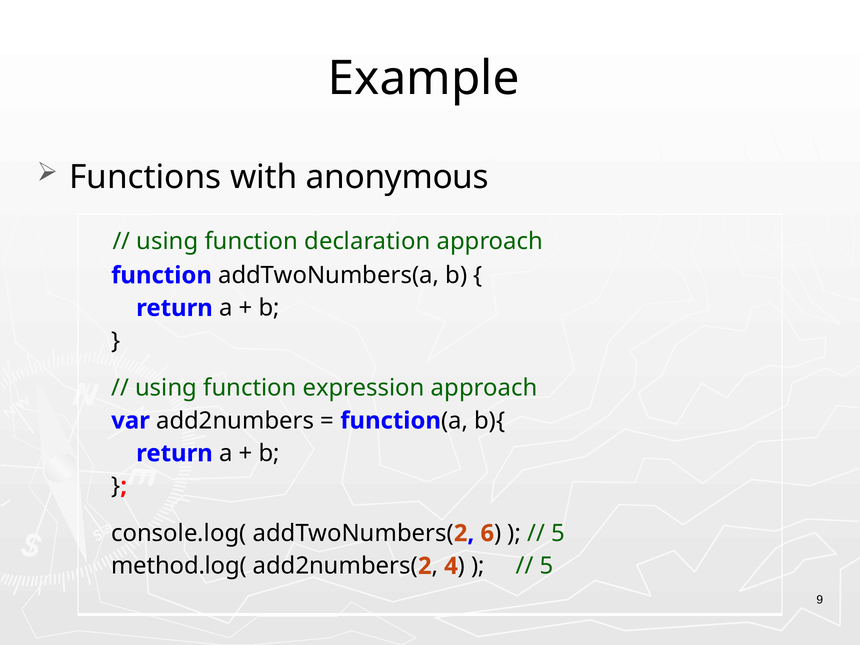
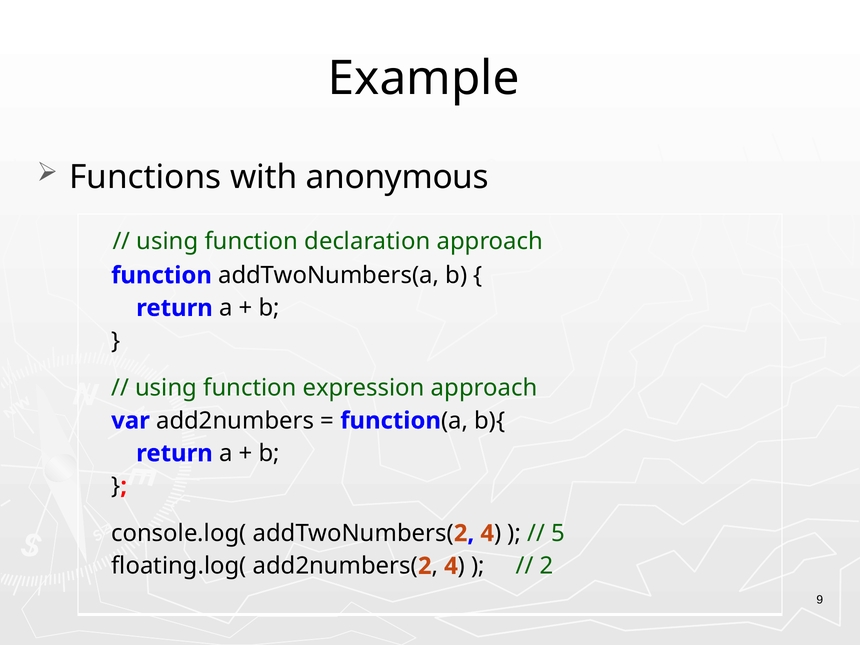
6 at (487, 533): 6 -> 4
method.log(: method.log( -> floating.log(
5 at (547, 566): 5 -> 2
